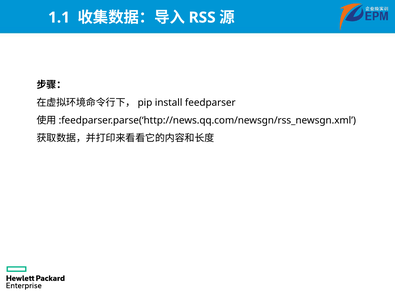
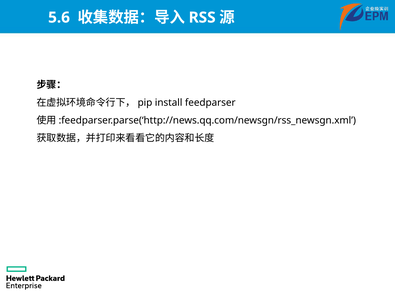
1.1: 1.1 -> 5.6
